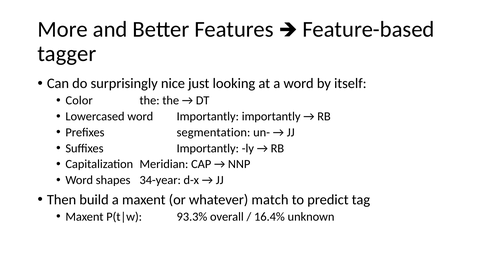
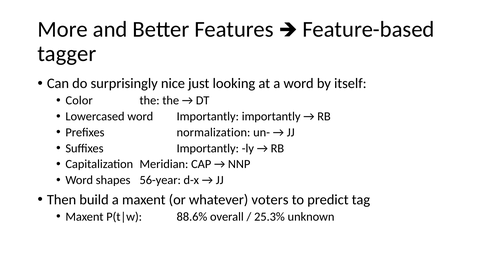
segmentation: segmentation -> normalization
34-year: 34-year -> 56-year
match: match -> voters
93.3%: 93.3% -> 88.6%
16.4%: 16.4% -> 25.3%
